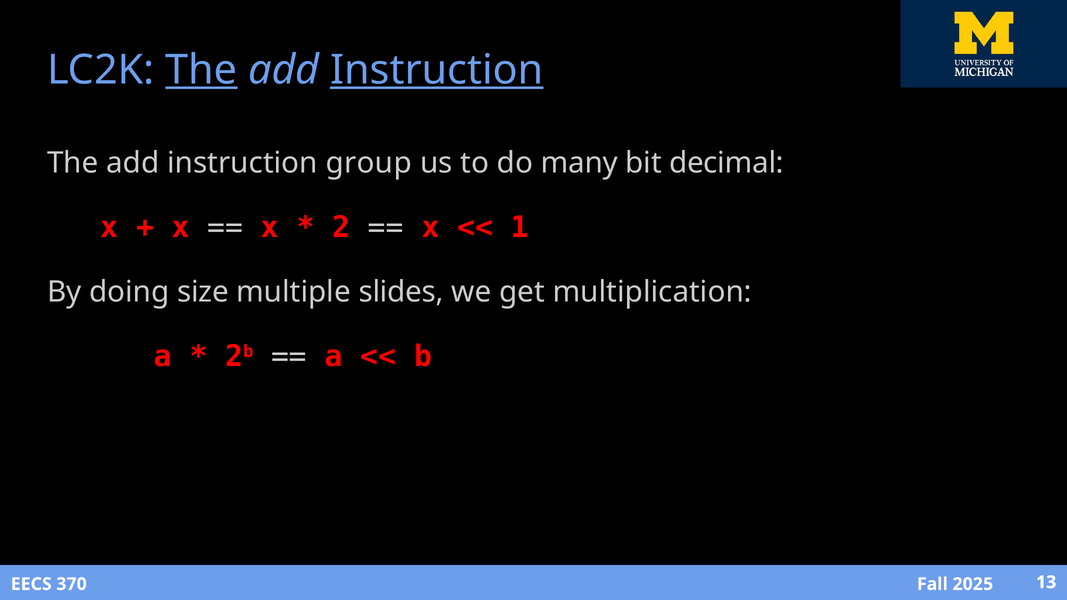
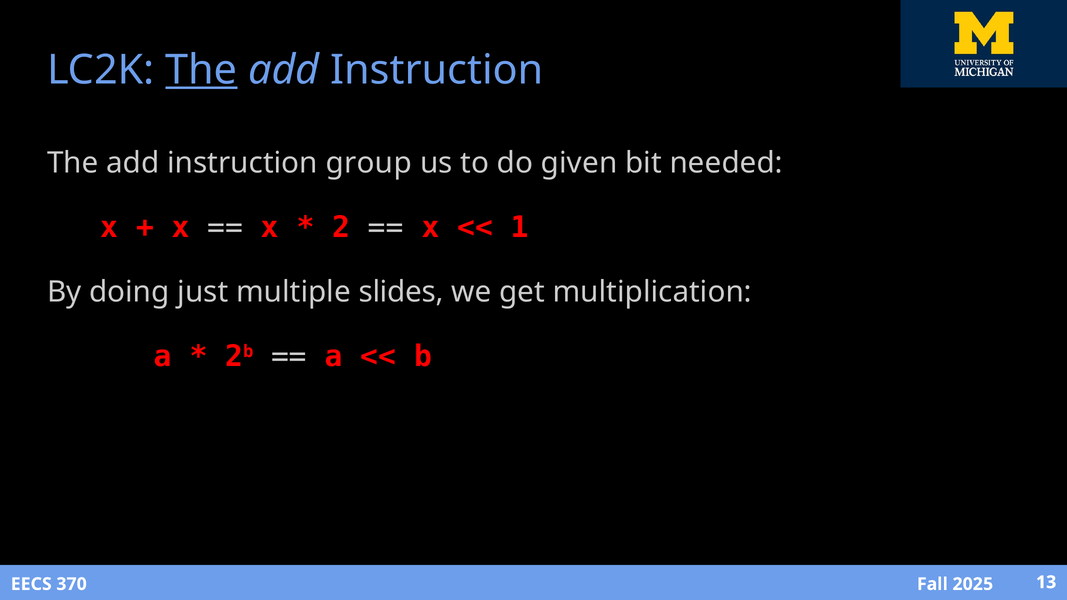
Instruction at (437, 70) underline: present -> none
many: many -> given
decimal: decimal -> needed
size: size -> just
